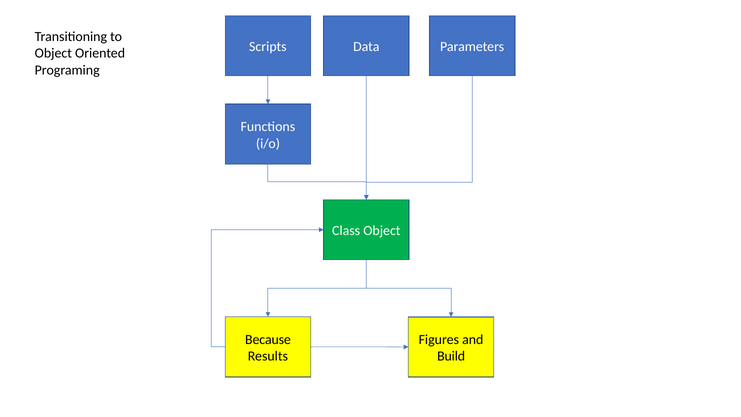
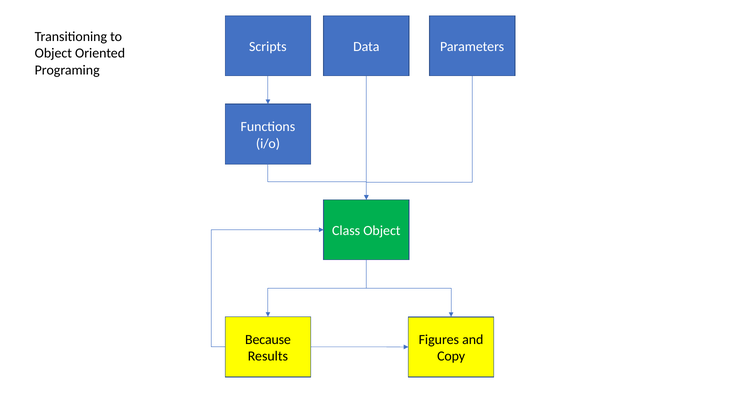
Build: Build -> Copy
